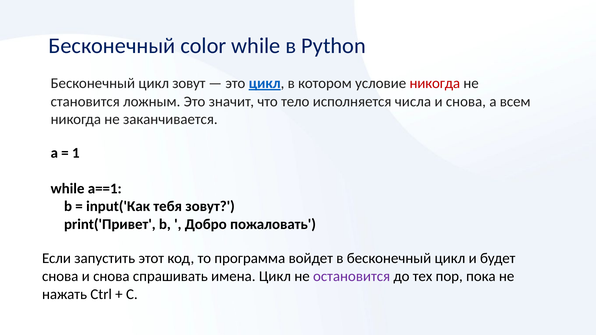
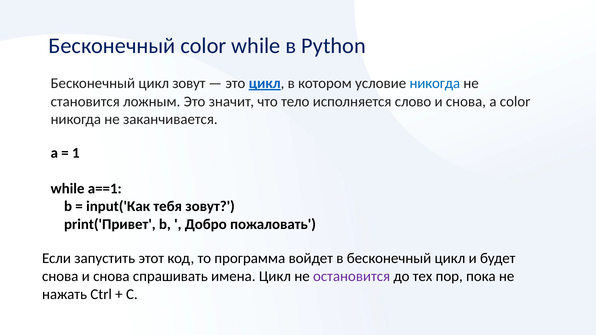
никогда at (435, 83) colour: red -> blue
числа: числа -> слово
а всем: всем -> color
